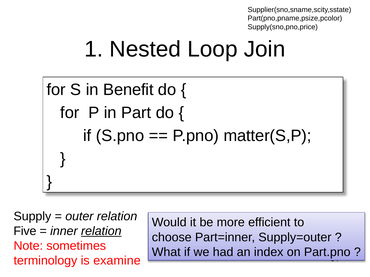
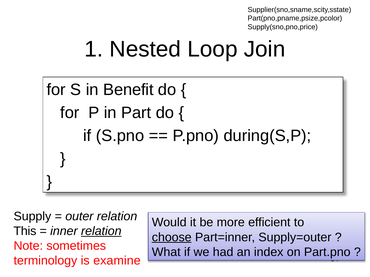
matter(S,P: matter(S,P -> during(S,P
Five: Five -> This
choose underline: none -> present
